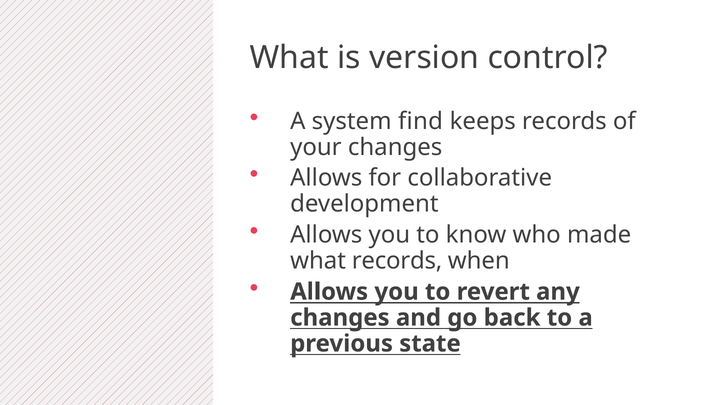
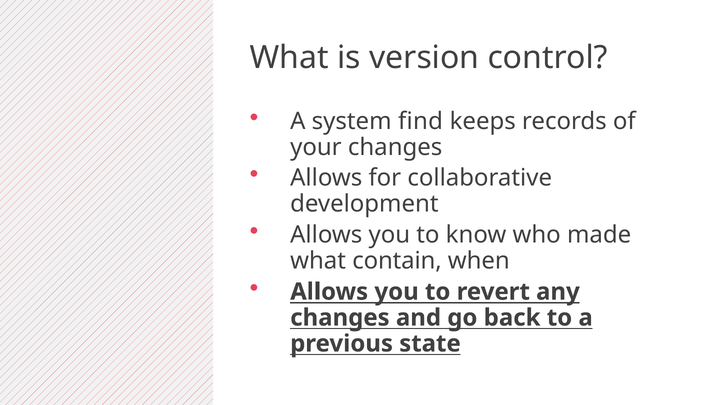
what records: records -> contain
